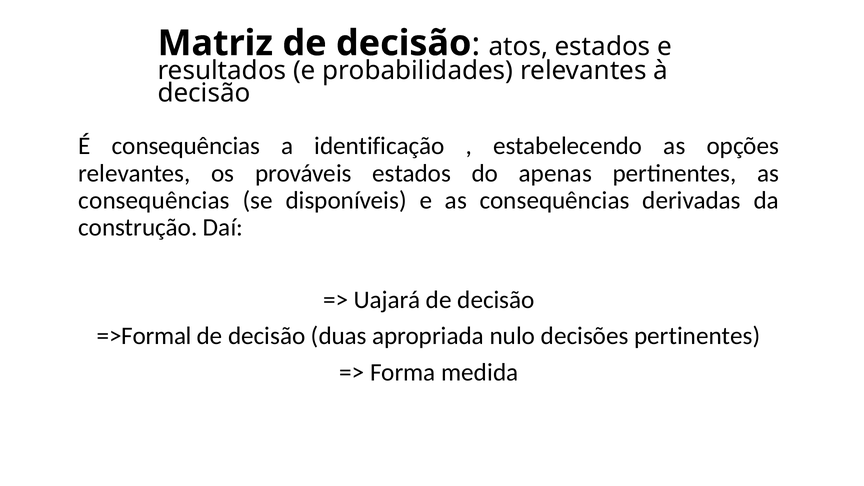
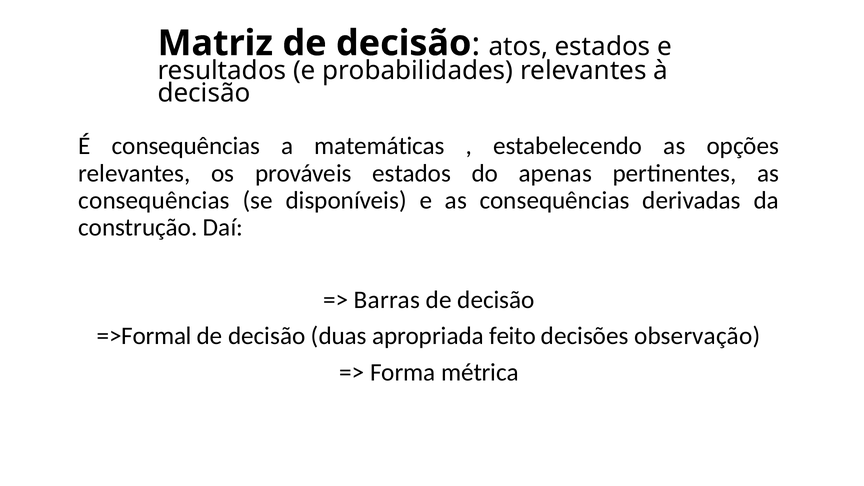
identificação: identificação -> matemáticas
Uajará: Uajará -> Barras
nulo: nulo -> feito
decisões pertinentes: pertinentes -> observação
medida: medida -> métrica
